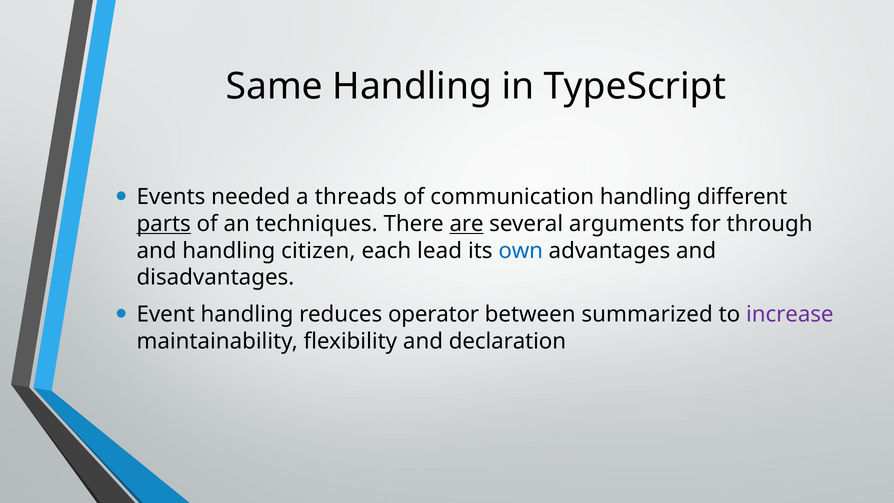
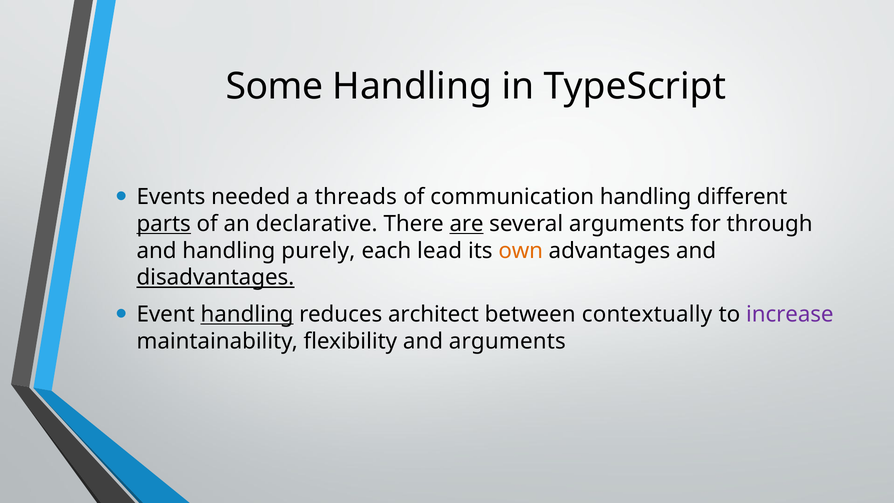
Same: Same -> Some
techniques: techniques -> declarative
citizen: citizen -> purely
own colour: blue -> orange
disadvantages underline: none -> present
handling at (247, 314) underline: none -> present
operator: operator -> architect
summarized: summarized -> contextually
and declaration: declaration -> arguments
